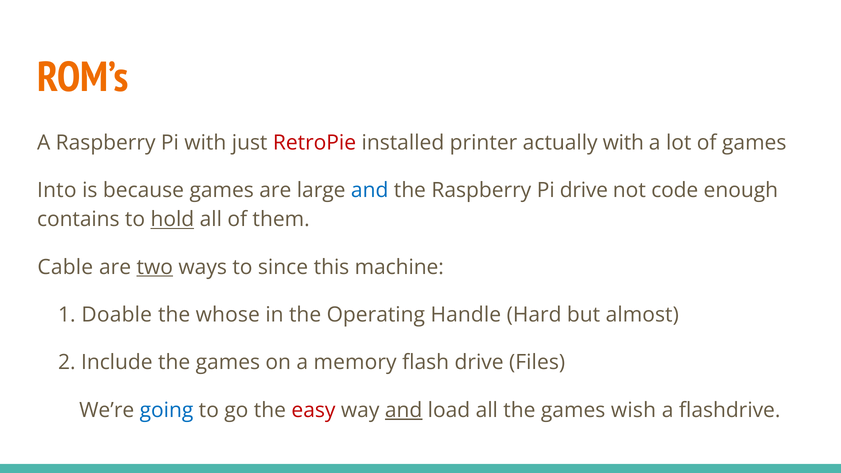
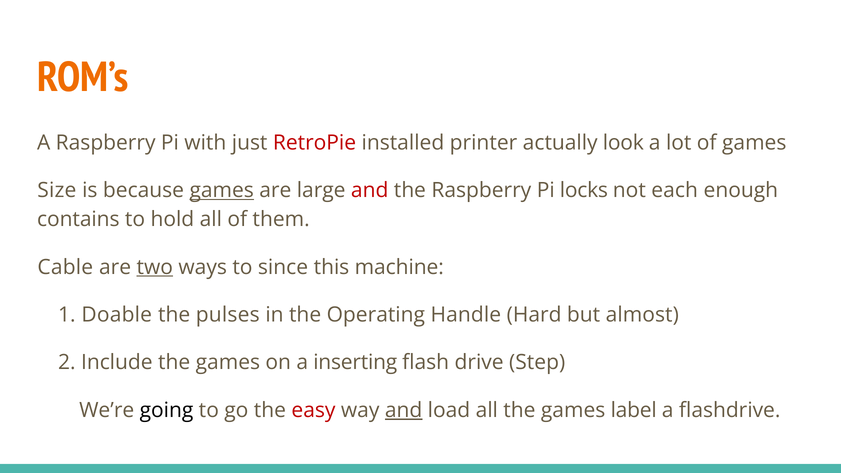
actually with: with -> look
Into: Into -> Size
games at (222, 190) underline: none -> present
and at (370, 190) colour: blue -> red
Pi drive: drive -> locks
code: code -> each
hold underline: present -> none
whose: whose -> pulses
memory: memory -> inserting
Files: Files -> Step
going colour: blue -> black
wish: wish -> label
